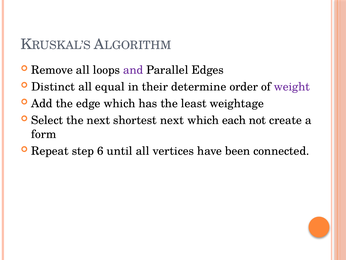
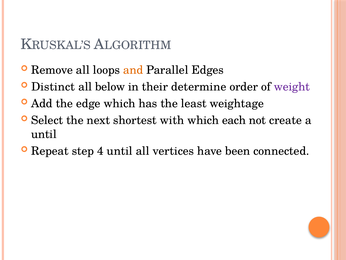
and colour: purple -> orange
equal: equal -> below
shortest next: next -> with
form at (44, 134): form -> until
6: 6 -> 4
